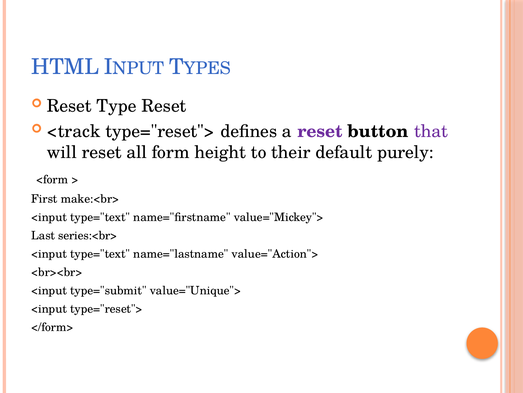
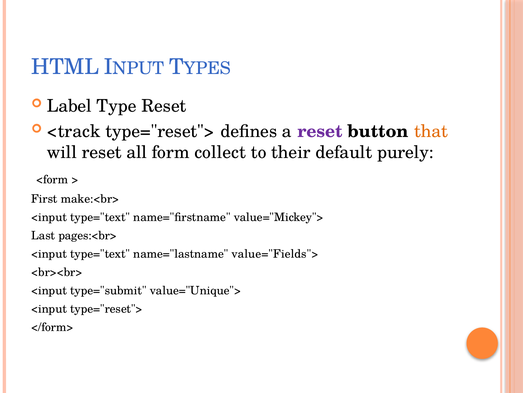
Reset at (69, 106): Reset -> Label
that colour: purple -> orange
height: height -> collect
series:<br>: series:<br> -> pages:<br>
value="Action">: value="Action"> -> value="Fields">
